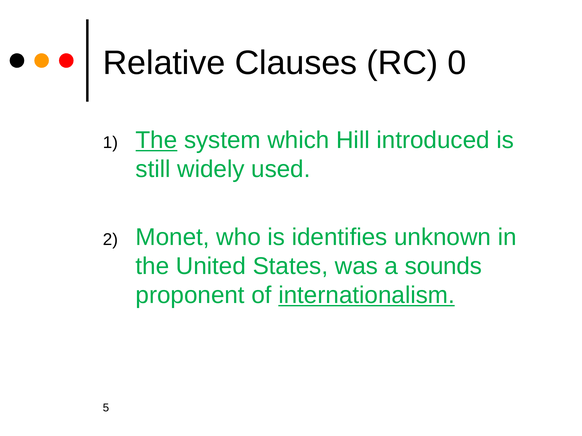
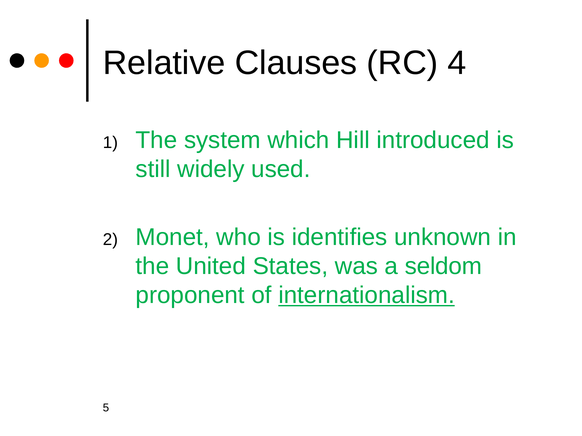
0: 0 -> 4
The at (156, 140) underline: present -> none
sounds: sounds -> seldom
